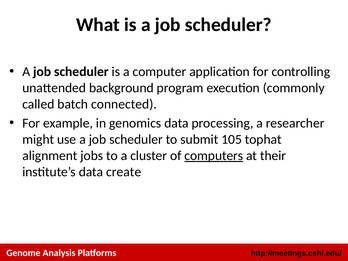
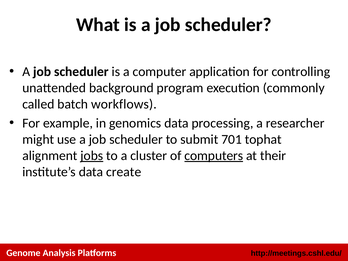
connected: connected -> workflows
105: 105 -> 701
jobs underline: none -> present
